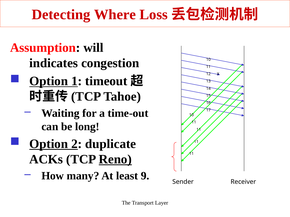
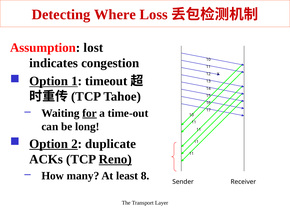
will: will -> lost
for underline: none -> present
9: 9 -> 8
